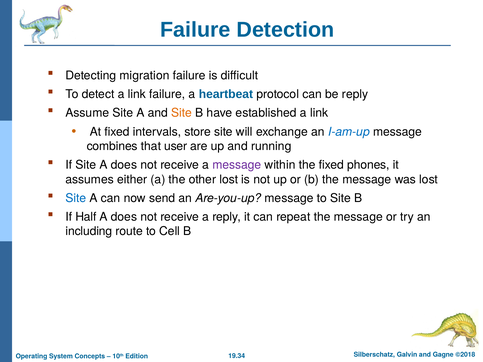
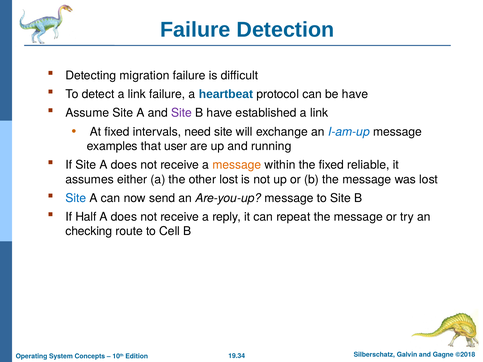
be reply: reply -> have
Site at (182, 113) colour: orange -> purple
store: store -> need
combines: combines -> examples
message at (237, 165) colour: purple -> orange
phones: phones -> reliable
including: including -> checking
